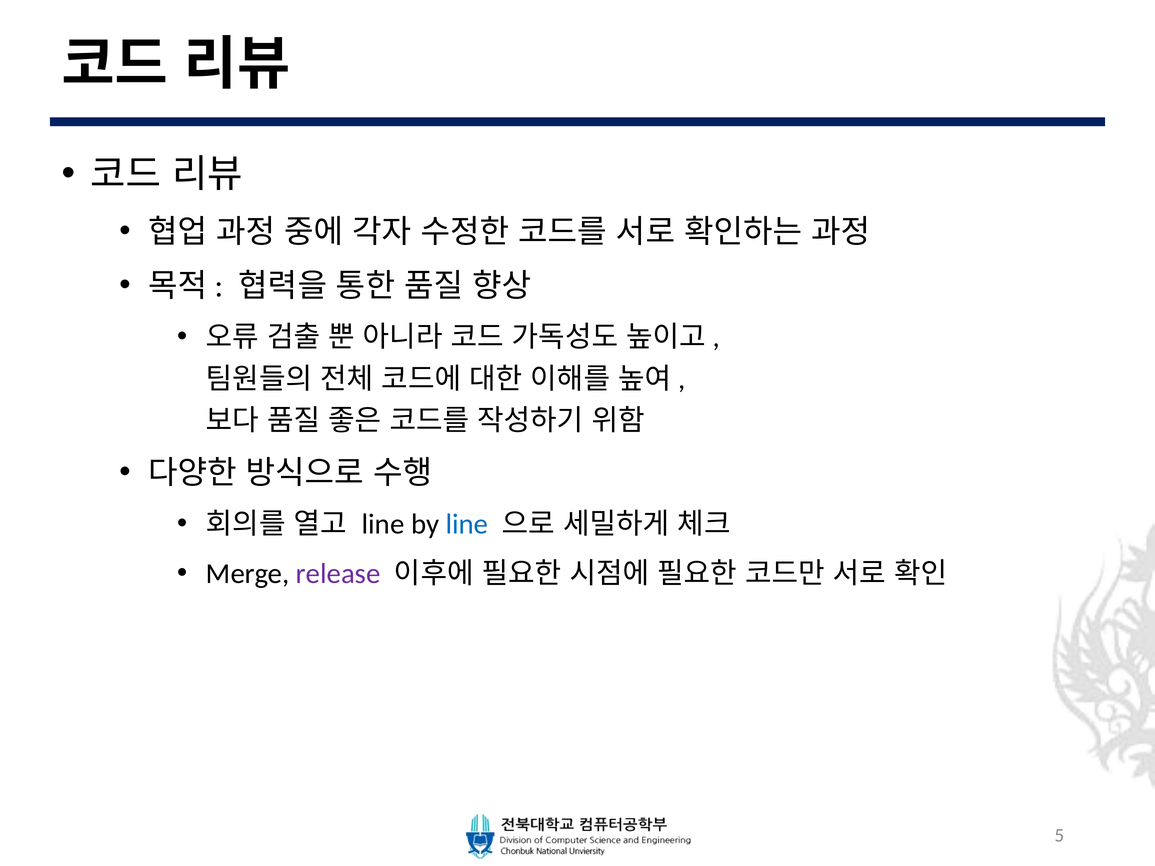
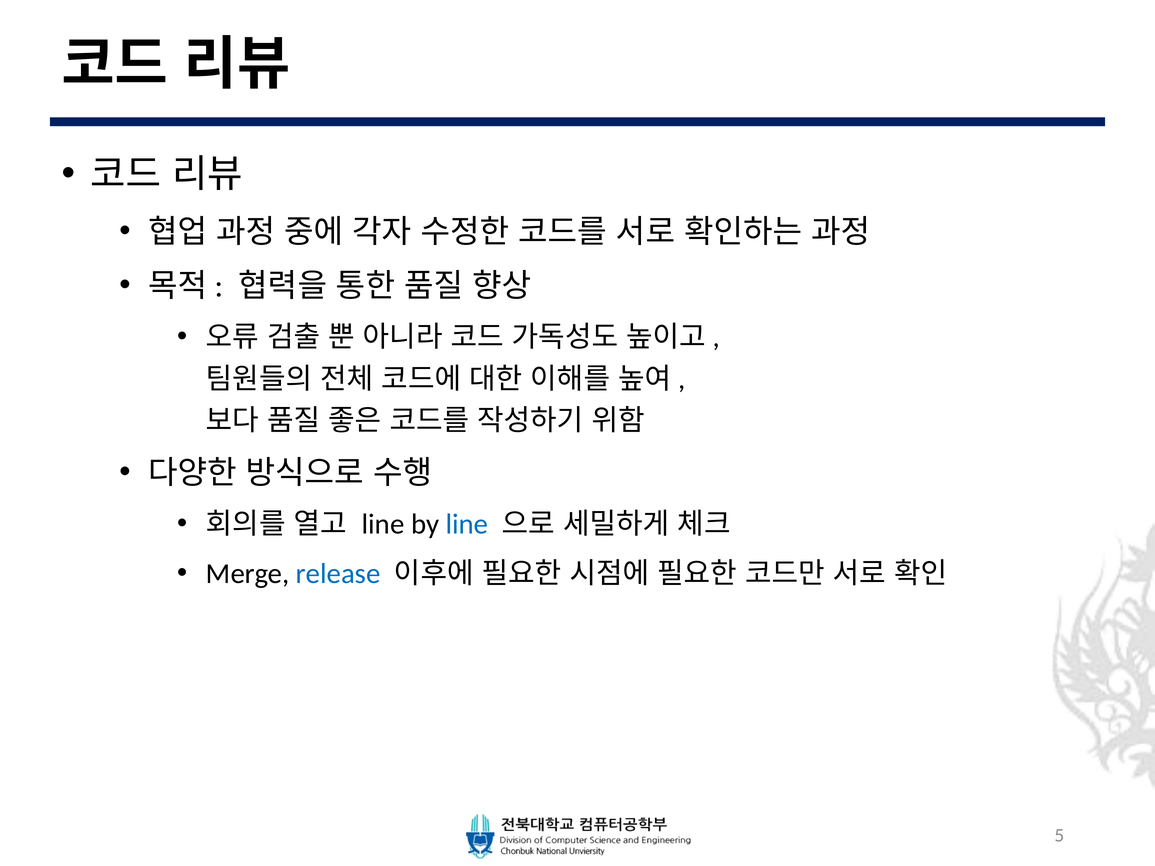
release colour: purple -> blue
